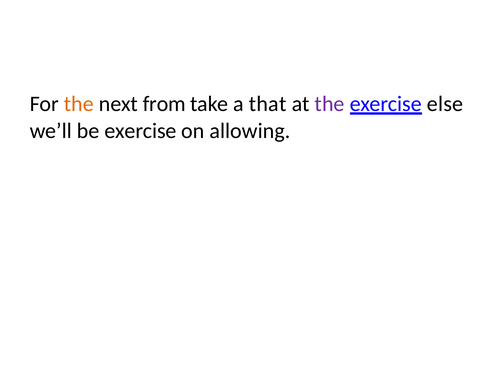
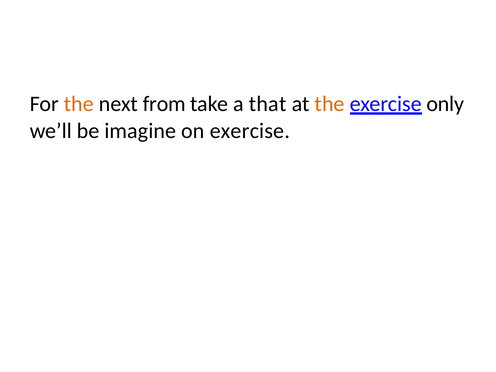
the at (330, 104) colour: purple -> orange
else: else -> only
be exercise: exercise -> imagine
on allowing: allowing -> exercise
